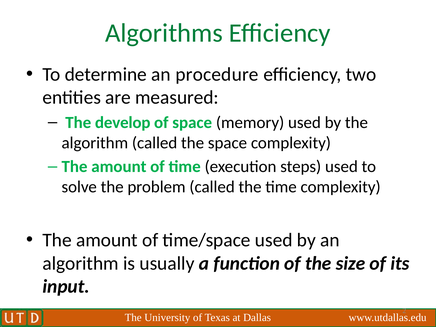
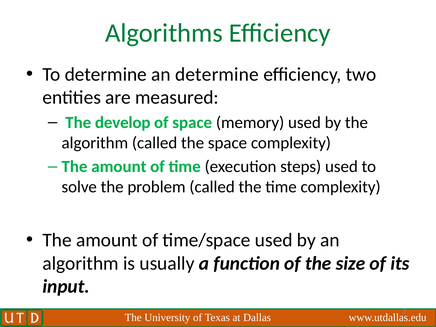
an procedure: procedure -> determine
